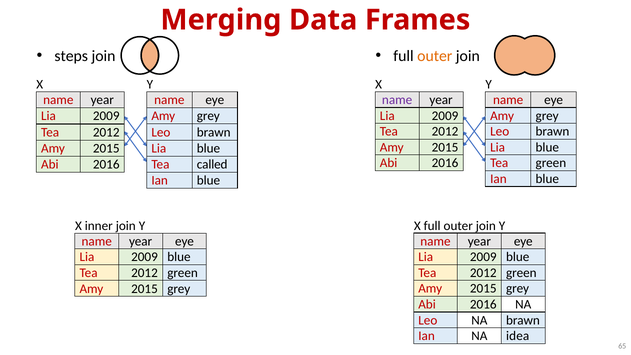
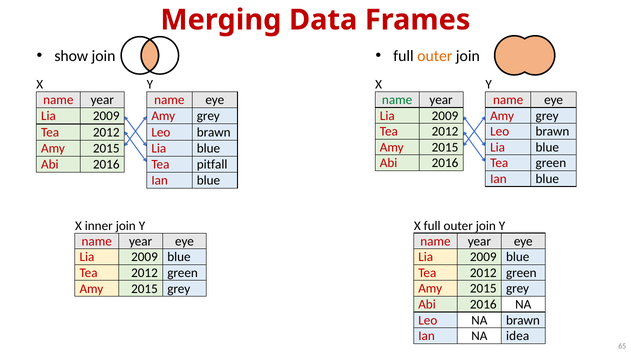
steps: steps -> show
name at (397, 100) colour: purple -> green
called: called -> pitfall
